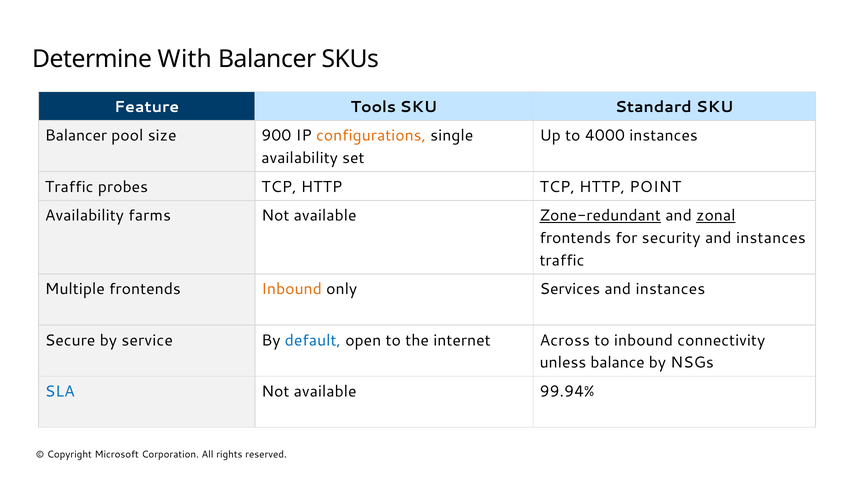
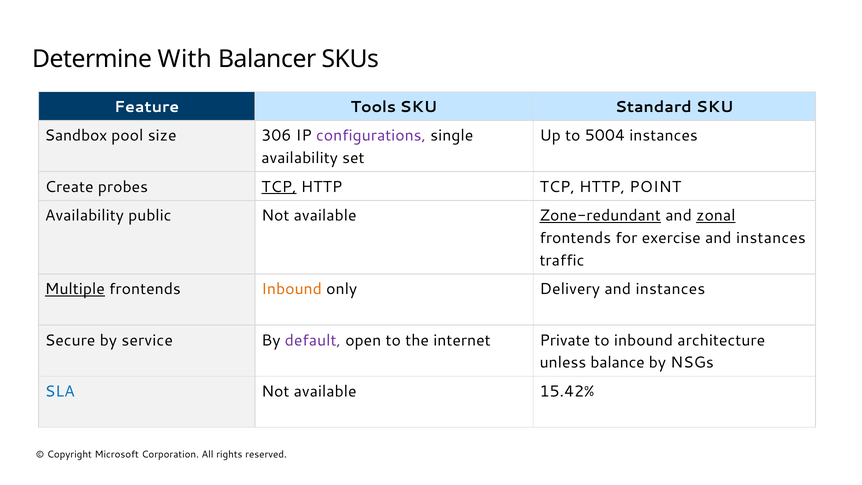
Balancer at (76, 136): Balancer -> Sandbox
900: 900 -> 306
configurations colour: orange -> purple
4000: 4000 -> 5004
Traffic at (69, 187): Traffic -> Create
TCP at (279, 187) underline: none -> present
farms: farms -> public
security: security -> exercise
Multiple underline: none -> present
Services: Services -> Delivery
default colour: blue -> purple
Across: Across -> Private
connectivity: connectivity -> architecture
99.94%: 99.94% -> 15.42%
